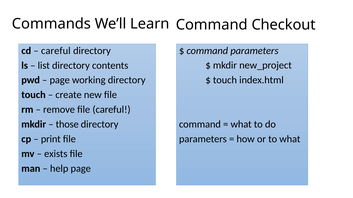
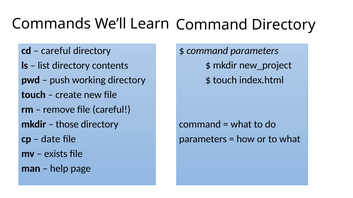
Command Checkout: Checkout -> Directory
page at (60, 80): page -> push
print: print -> date
